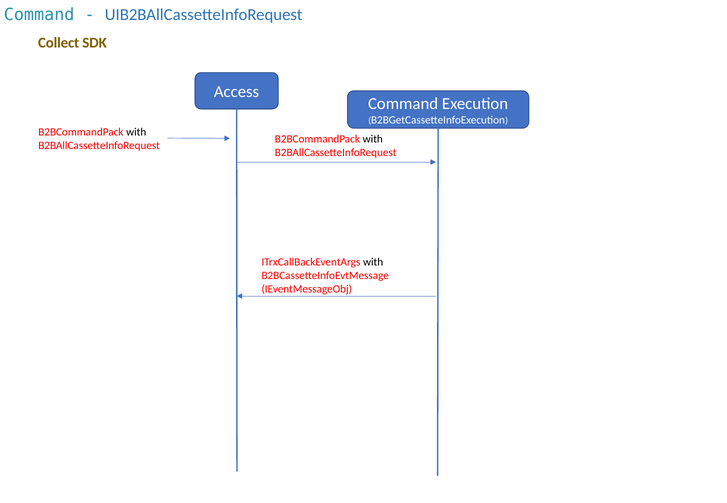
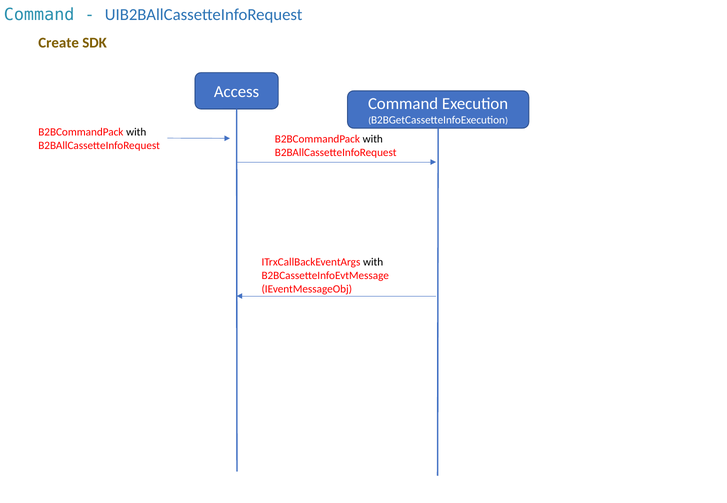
Collect: Collect -> Create
